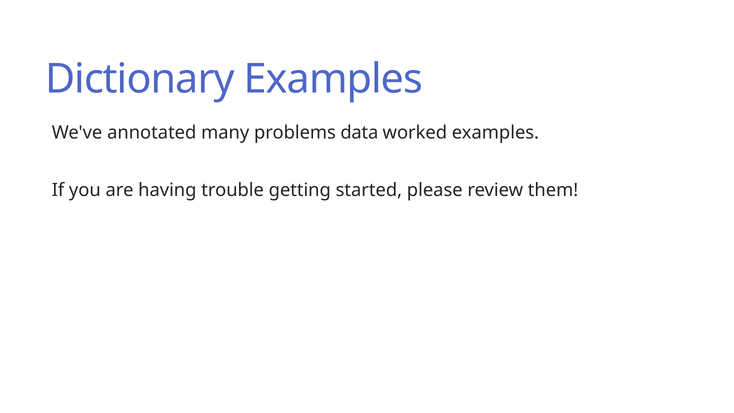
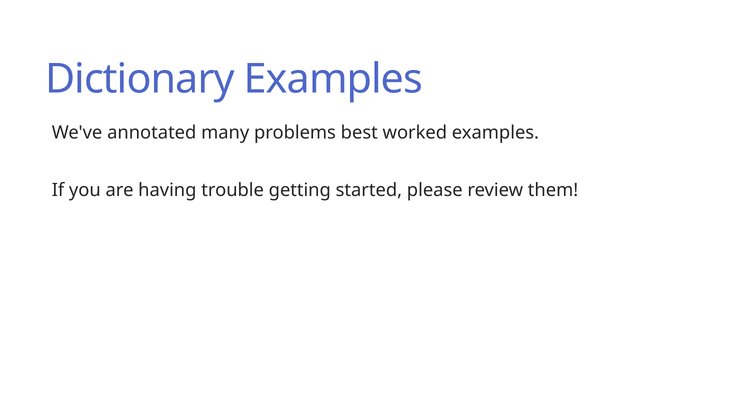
data: data -> best
